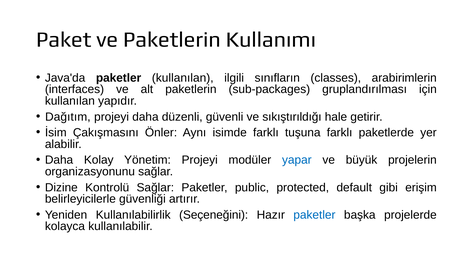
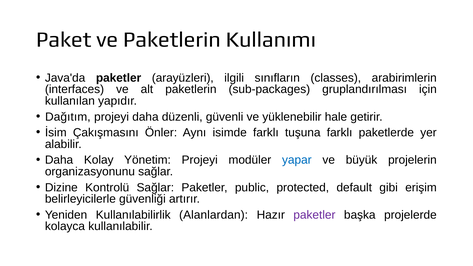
paketler kullanılan: kullanılan -> arayüzleri
sıkıştırıldığı: sıkıştırıldığı -> yüklenebilir
Seçeneğini: Seçeneğini -> Alanlardan
paketler at (314, 215) colour: blue -> purple
